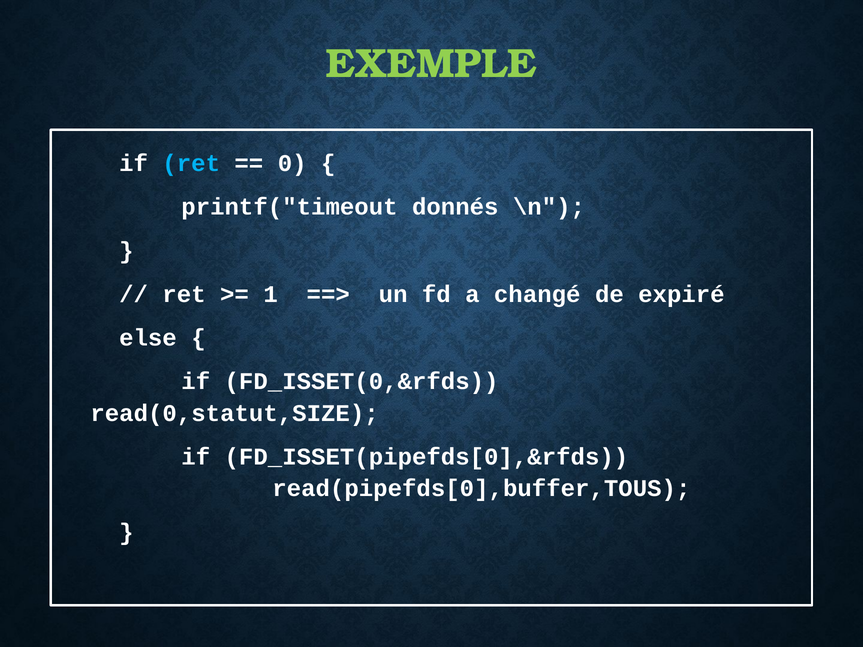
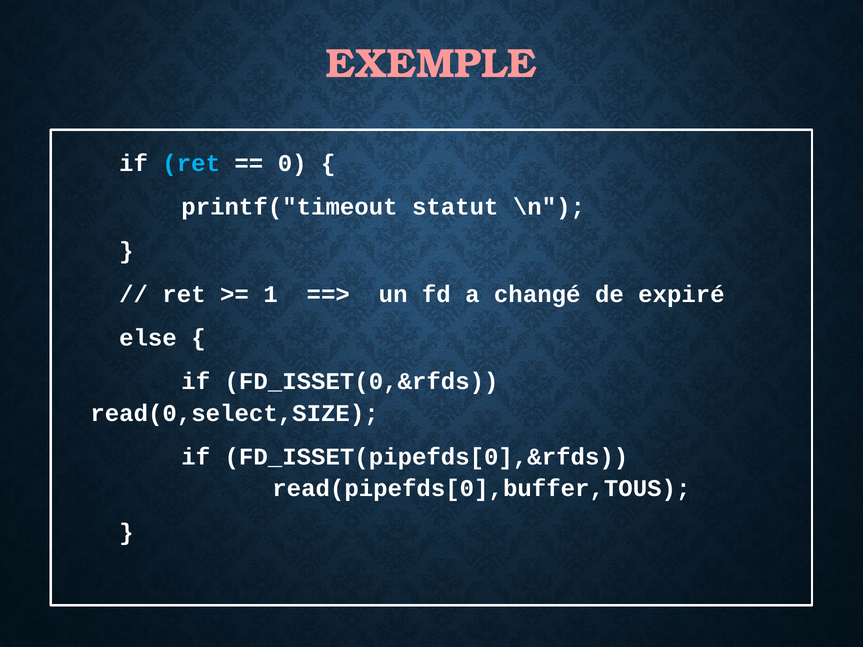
EXEMPLE colour: light green -> pink
donnés: donnés -> statut
read(0,statut,SIZE: read(0,statut,SIZE -> read(0,select,SIZE
